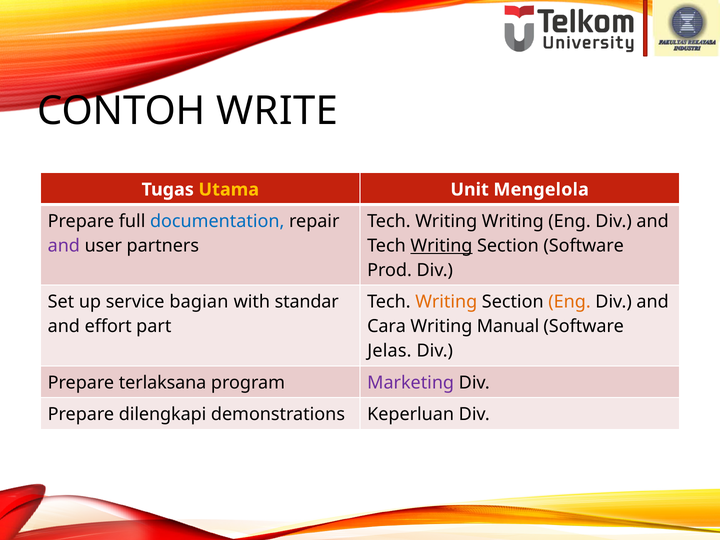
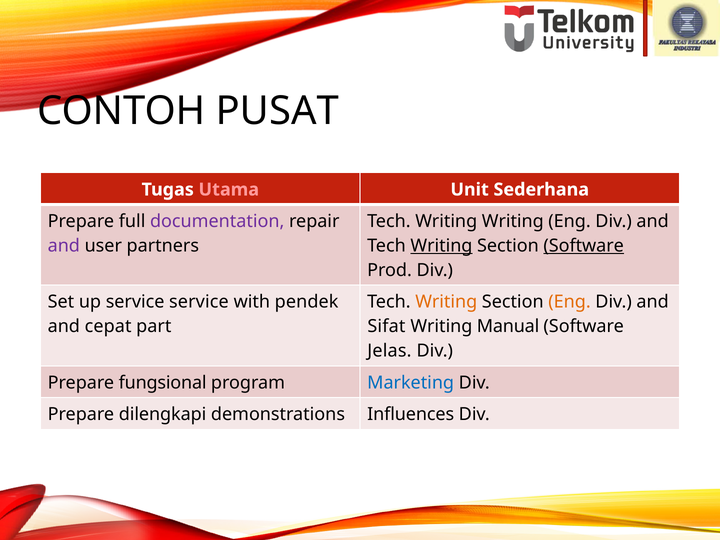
WRITE: WRITE -> PUSAT
Utama colour: yellow -> pink
Mengelola: Mengelola -> Sederhana
documentation colour: blue -> purple
Software at (584, 246) underline: none -> present
service bagian: bagian -> service
standar: standar -> pendek
effort: effort -> cepat
Cara: Cara -> Sifat
terlaksana: terlaksana -> fungsional
Marketing colour: purple -> blue
Keperluan: Keperluan -> Influences
